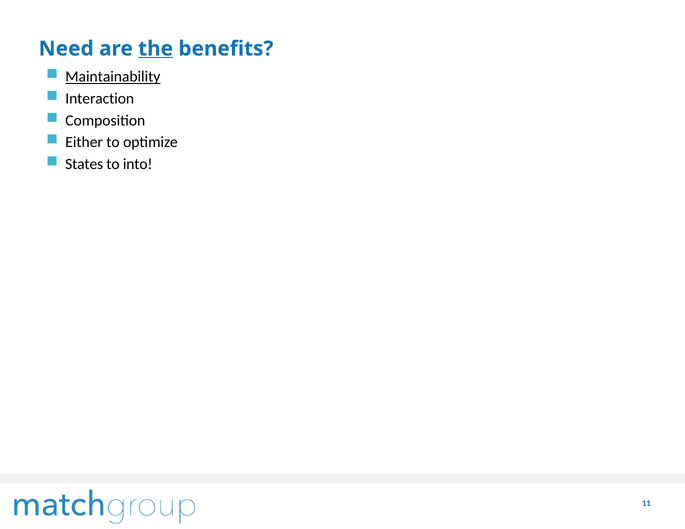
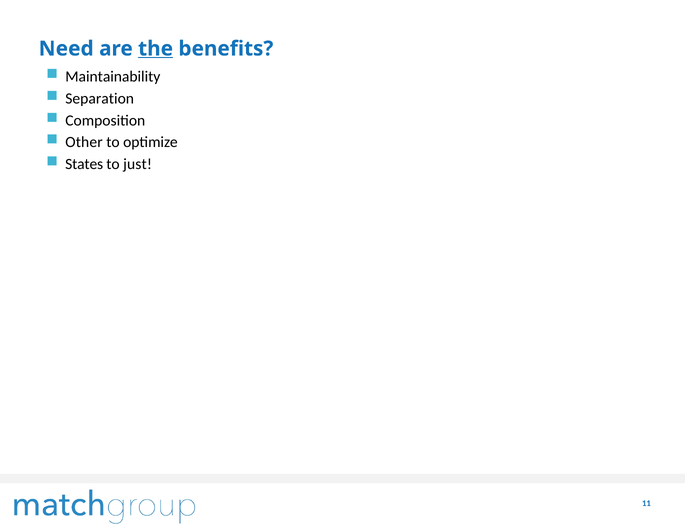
Maintainability underline: present -> none
Interaction: Interaction -> Separation
Either: Either -> Other
into: into -> just
